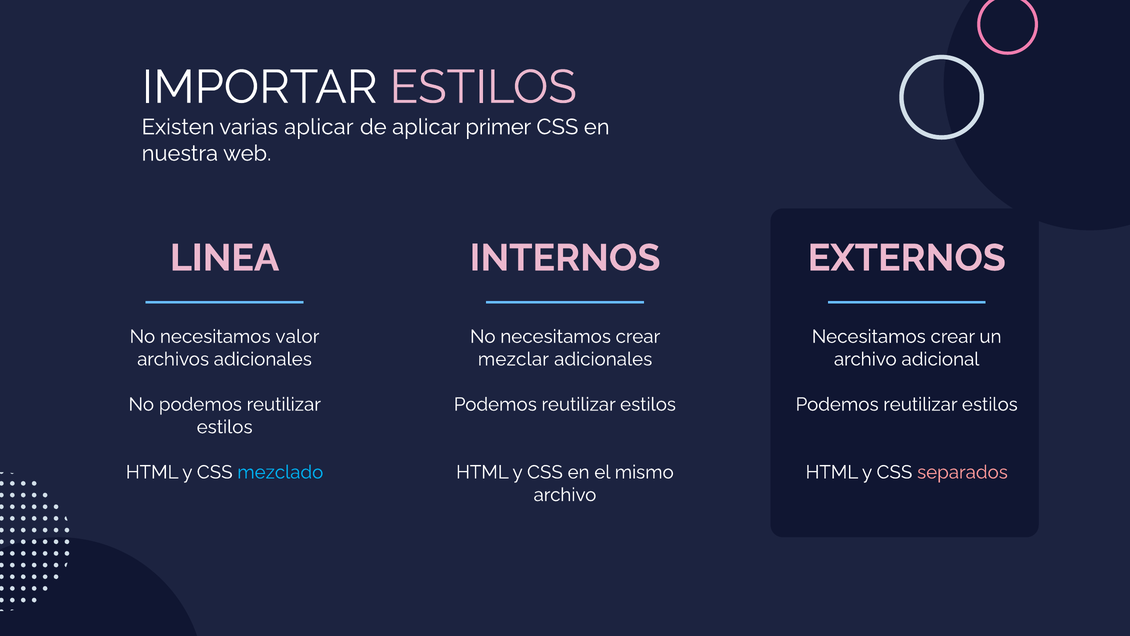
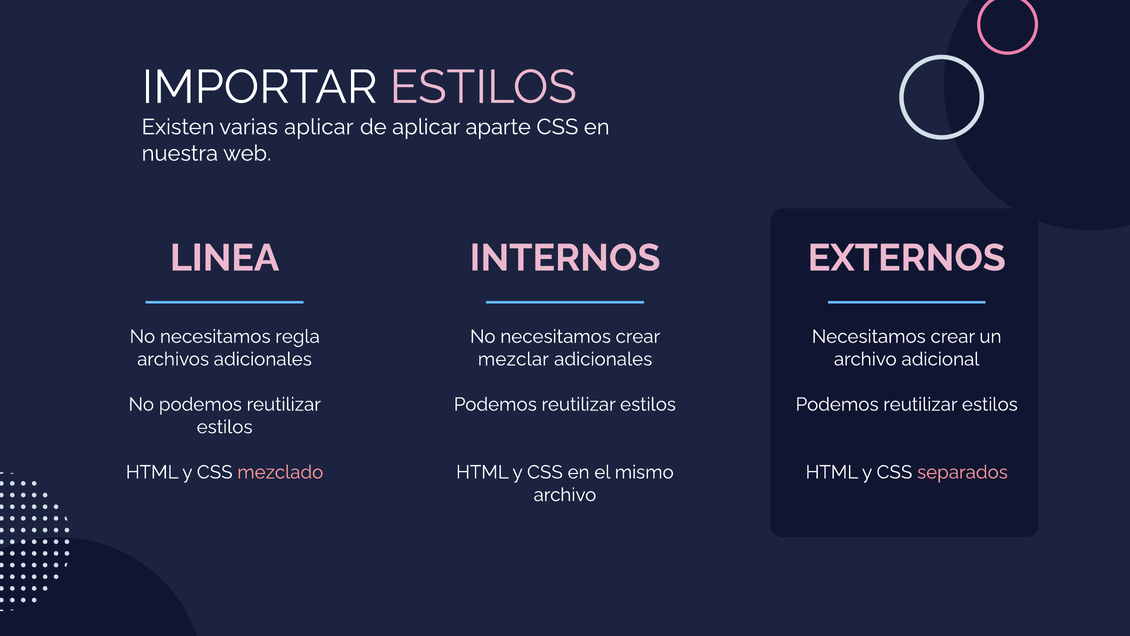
primer: primer -> aparte
valor: valor -> regla
mezclado colour: light blue -> pink
